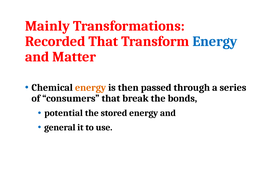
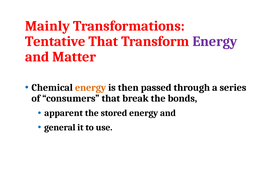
Recorded: Recorded -> Tentative
Energy at (215, 41) colour: blue -> purple
potential: potential -> apparent
